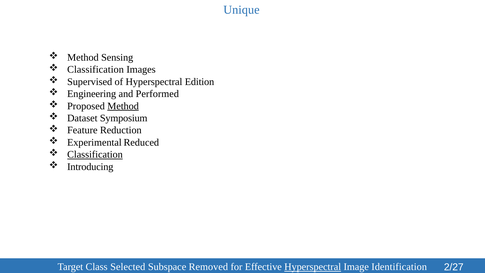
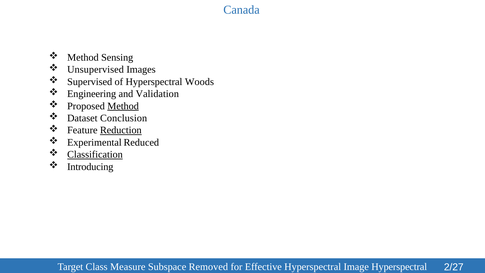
Unique: Unique -> Canada
Classification at (96, 70): Classification -> Unsupervised
Edition: Edition -> Woods
Performed: Performed -> Validation
Symposium: Symposium -> Conclusion
Reduction underline: none -> present
Selected: Selected -> Measure
Hyperspectral at (313, 267) underline: present -> none
Image Identification: Identification -> Hyperspectral
